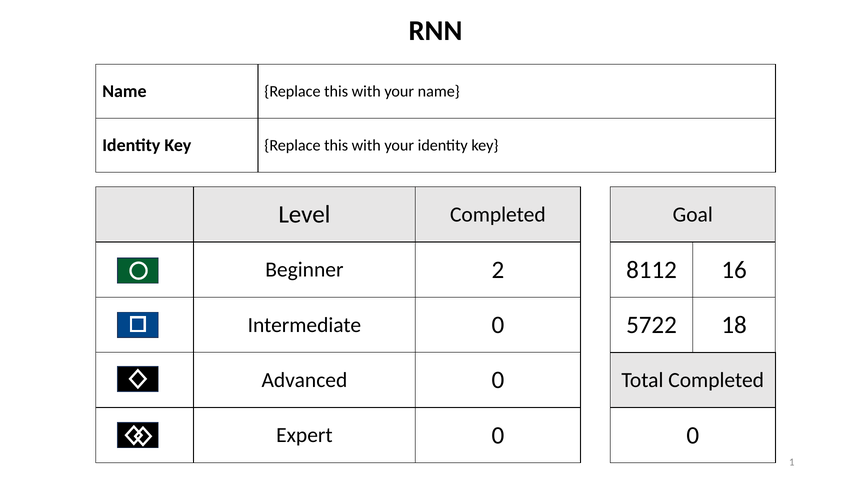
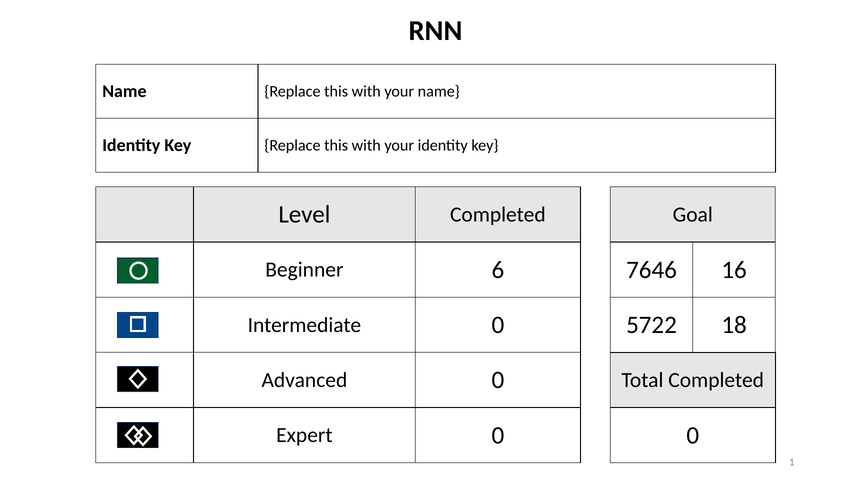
8112: 8112 -> 7646
2: 2 -> 6
